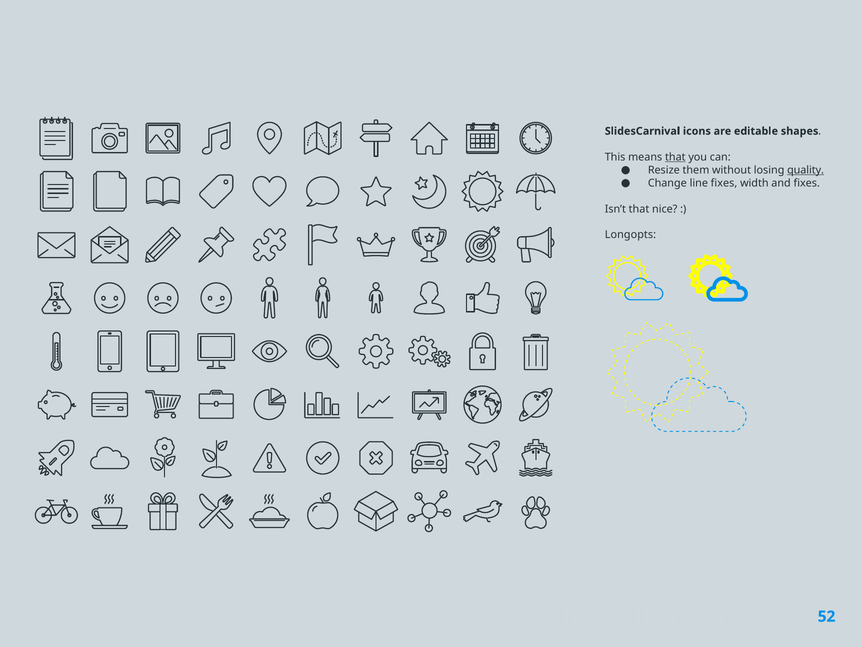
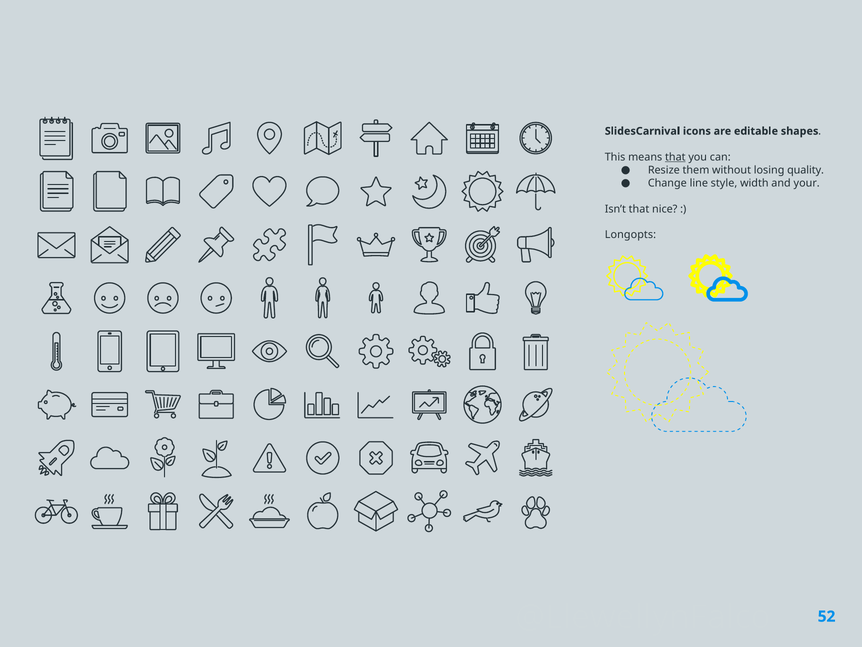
quality underline: present -> none
line fixes: fixes -> style
and fixes: fixes -> your
